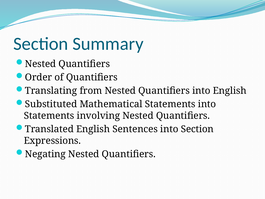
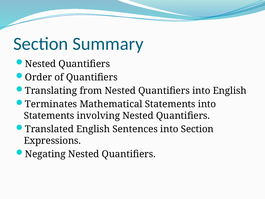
Substituted: Substituted -> Terminates
